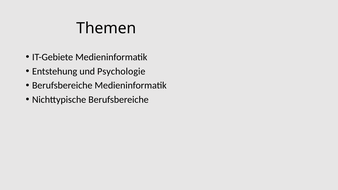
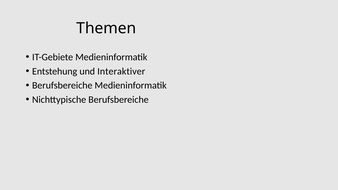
Psychologie: Psychologie -> Interaktiver
